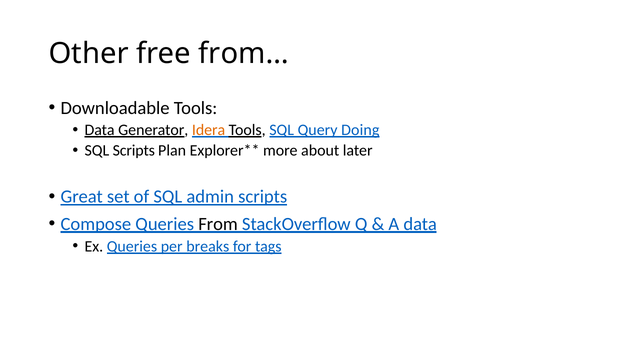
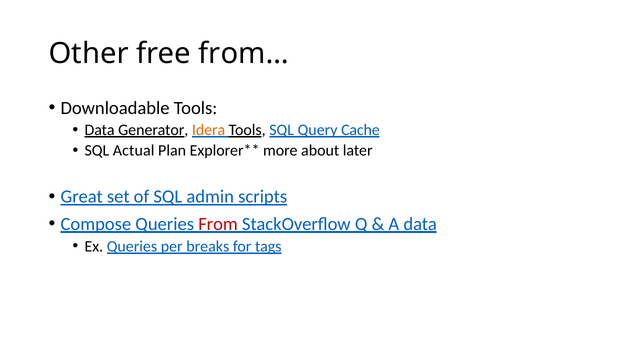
Doing: Doing -> Cache
SQL Scripts: Scripts -> Actual
From colour: black -> red
